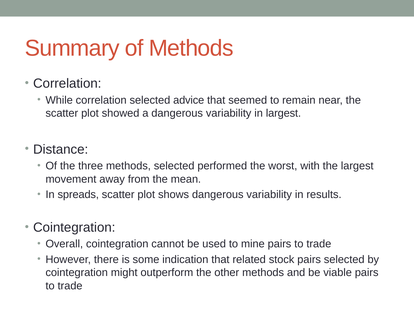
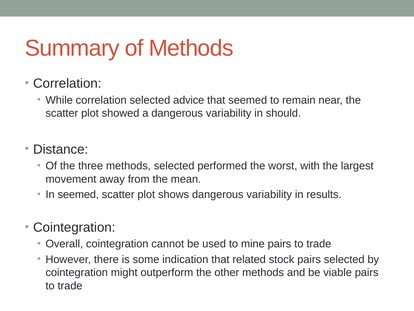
in largest: largest -> should
In spreads: spreads -> seemed
